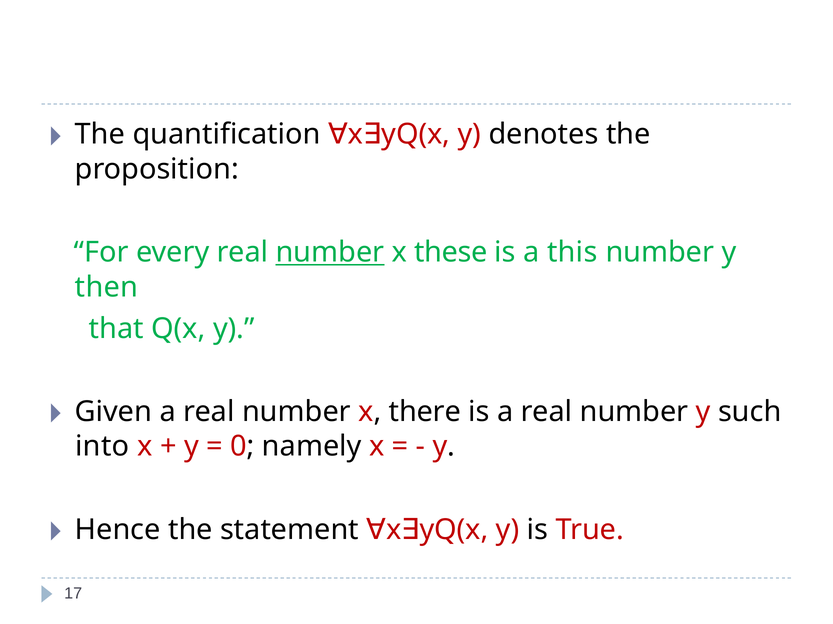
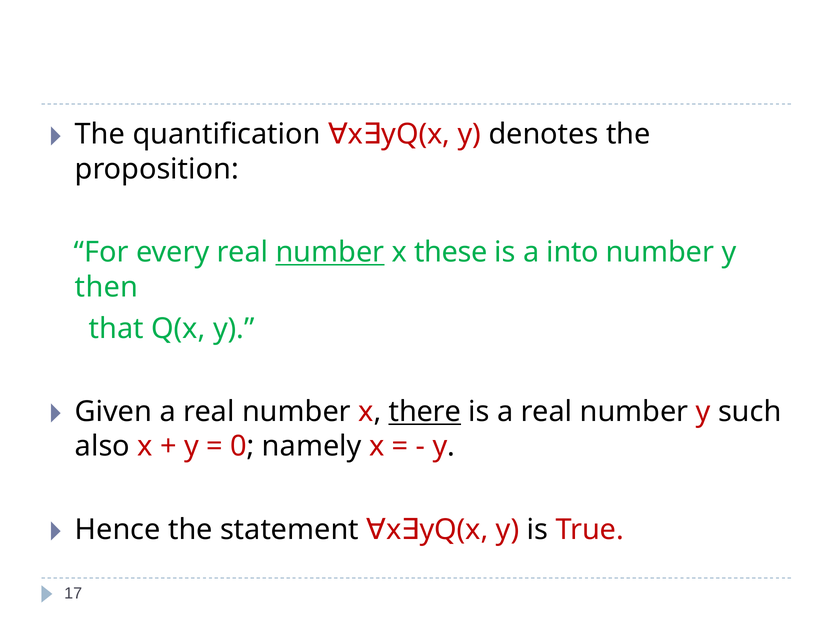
this: this -> into
there underline: none -> present
into: into -> also
